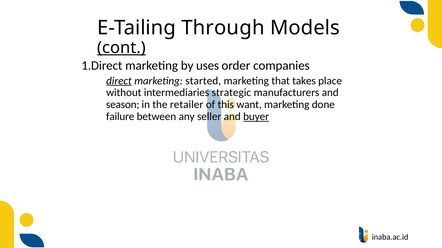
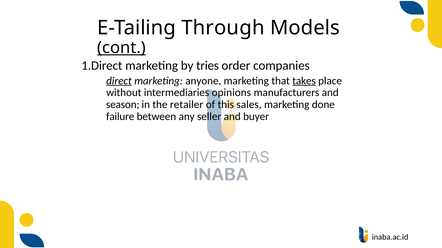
uses: uses -> tries
started: started -> anyone
takes underline: none -> present
strategic: strategic -> opinions
want: want -> sales
buyer underline: present -> none
